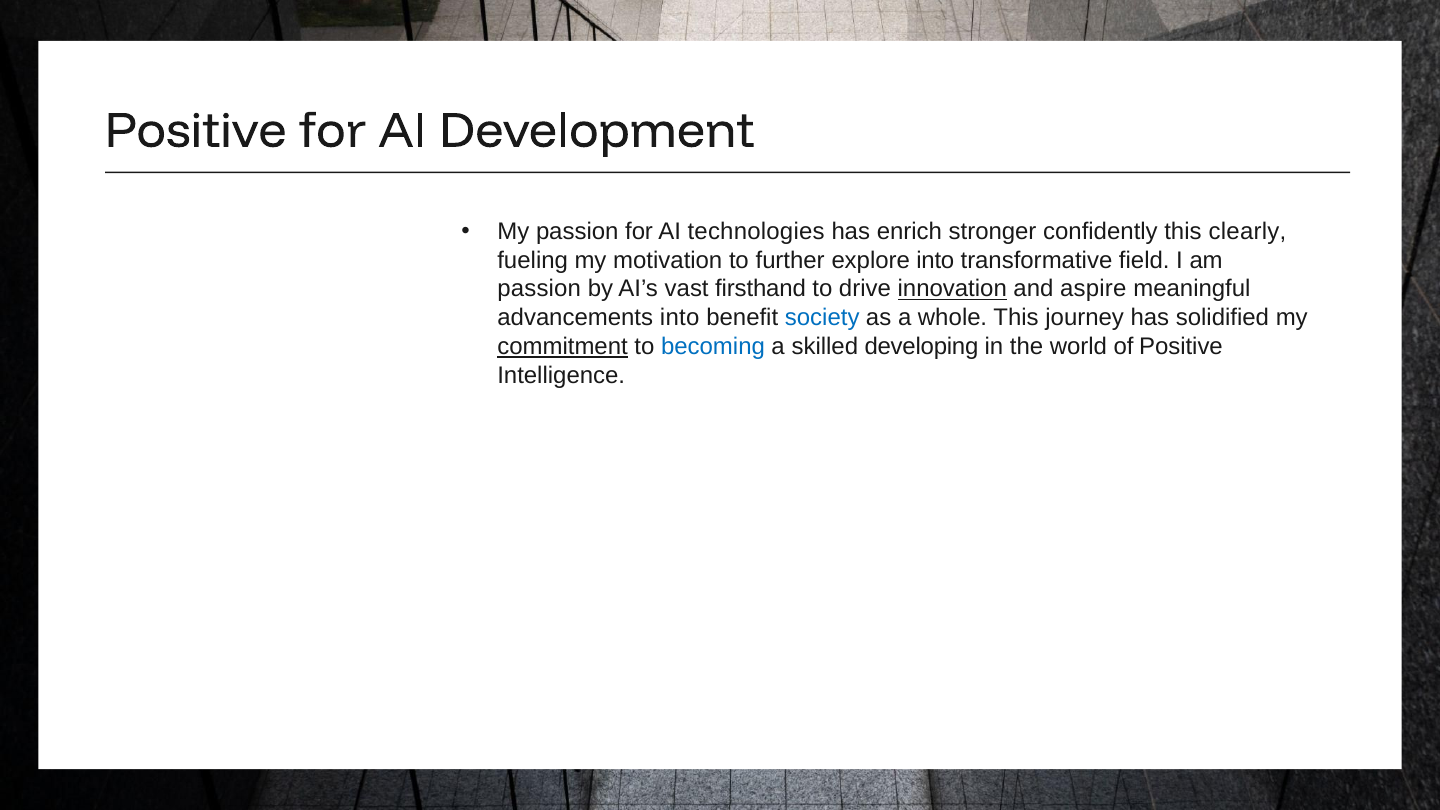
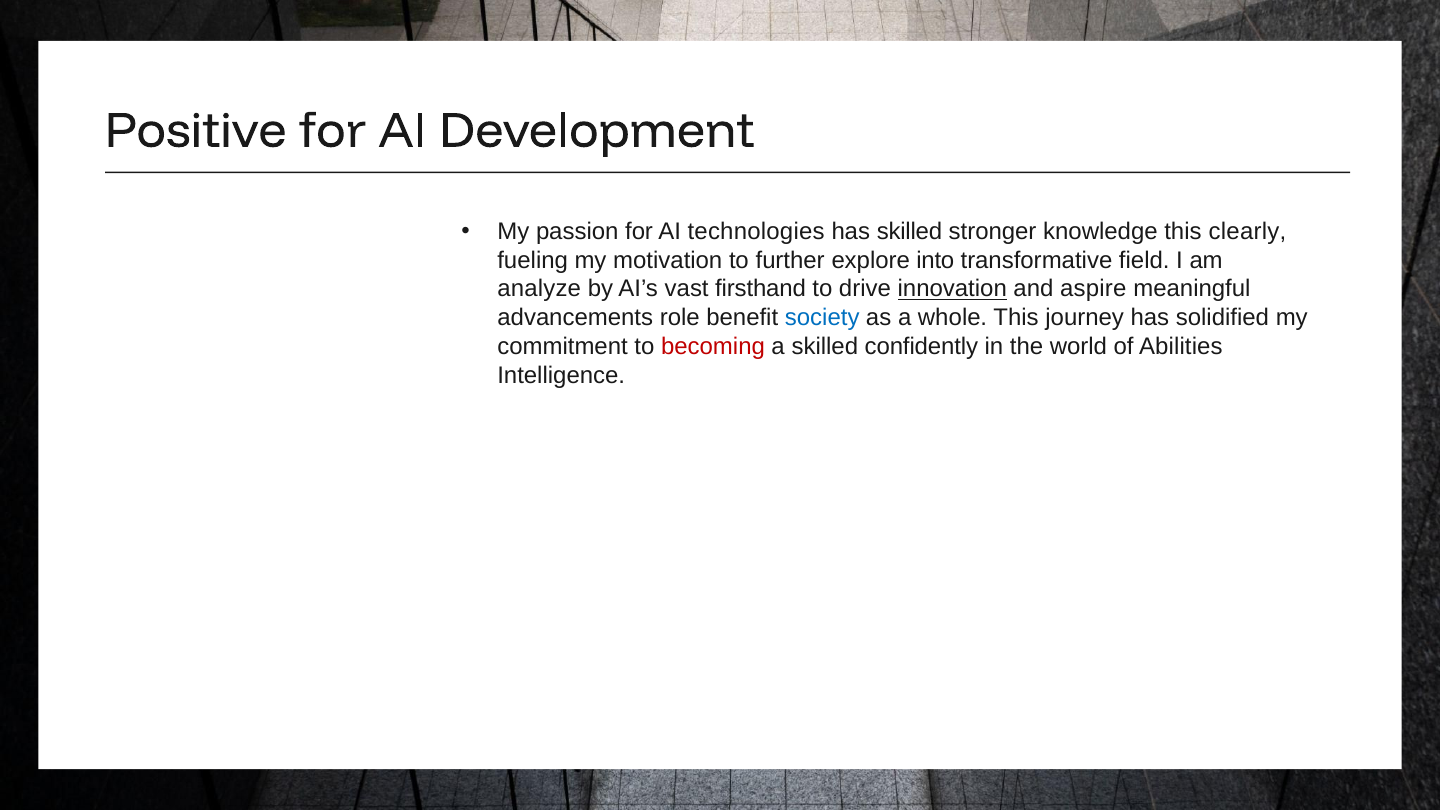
has enrich: enrich -> skilled
confidently: confidently -> knowledge
passion at (539, 289): passion -> analyze
advancements into: into -> role
commitment underline: present -> none
becoming colour: blue -> red
developing: developing -> confidently
of Positive: Positive -> Abilities
